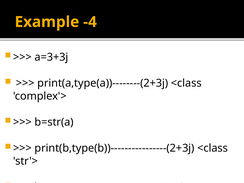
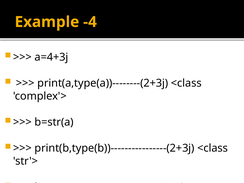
a=3+3j: a=3+3j -> a=4+3j
